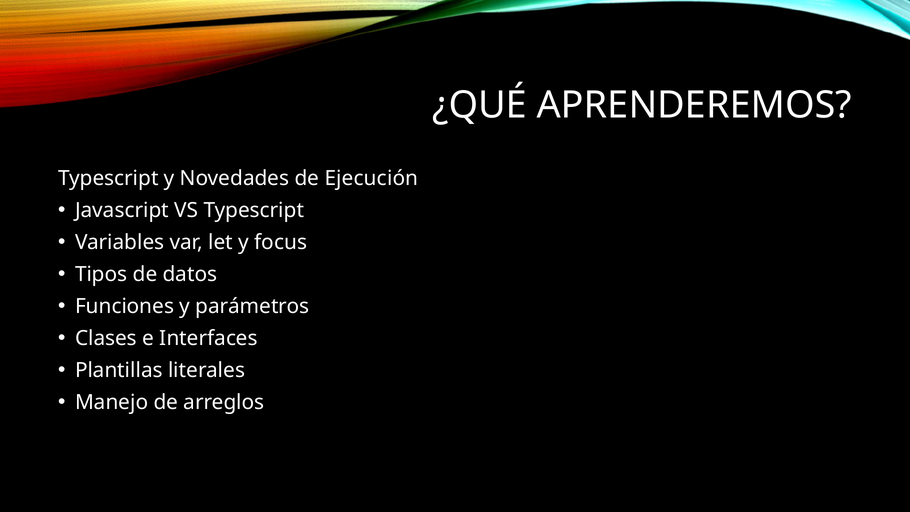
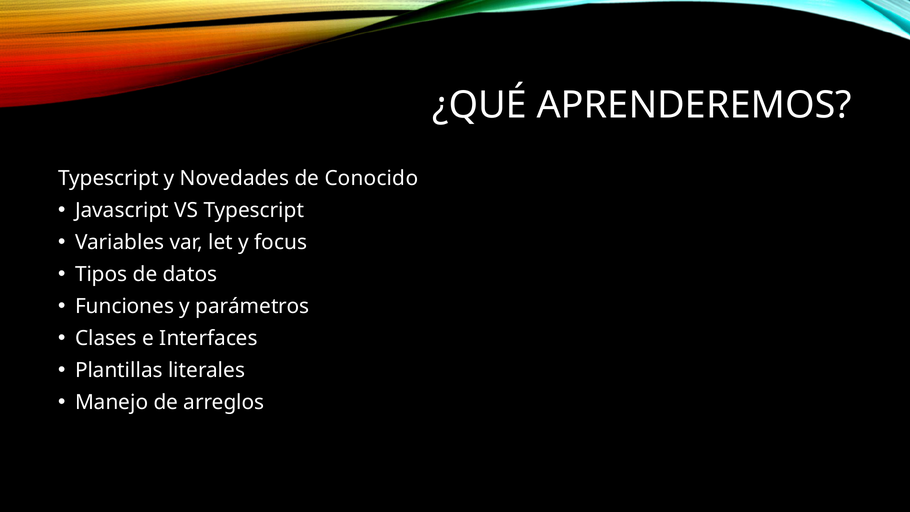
Ejecución: Ejecución -> Conocido
